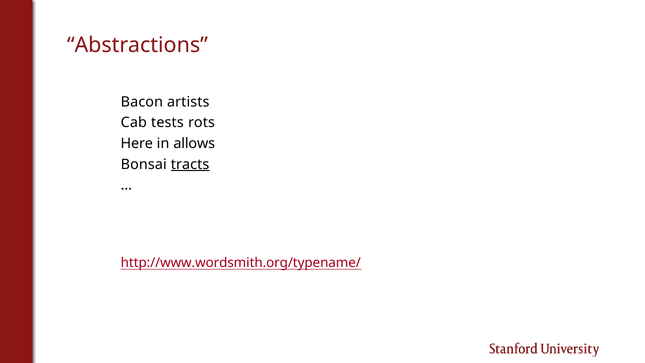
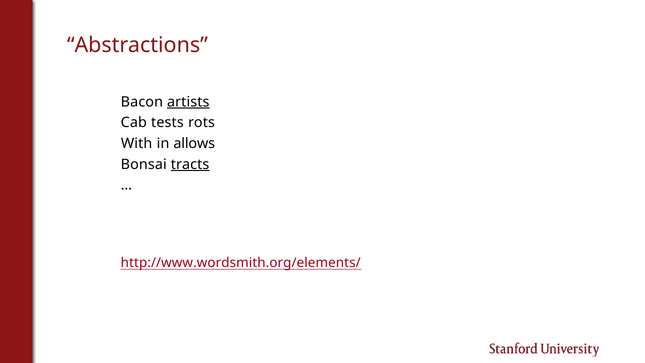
artists underline: none -> present
Here: Here -> With
http://www.wordsmith.org/typename/: http://www.wordsmith.org/typename/ -> http://www.wordsmith.org/elements/
